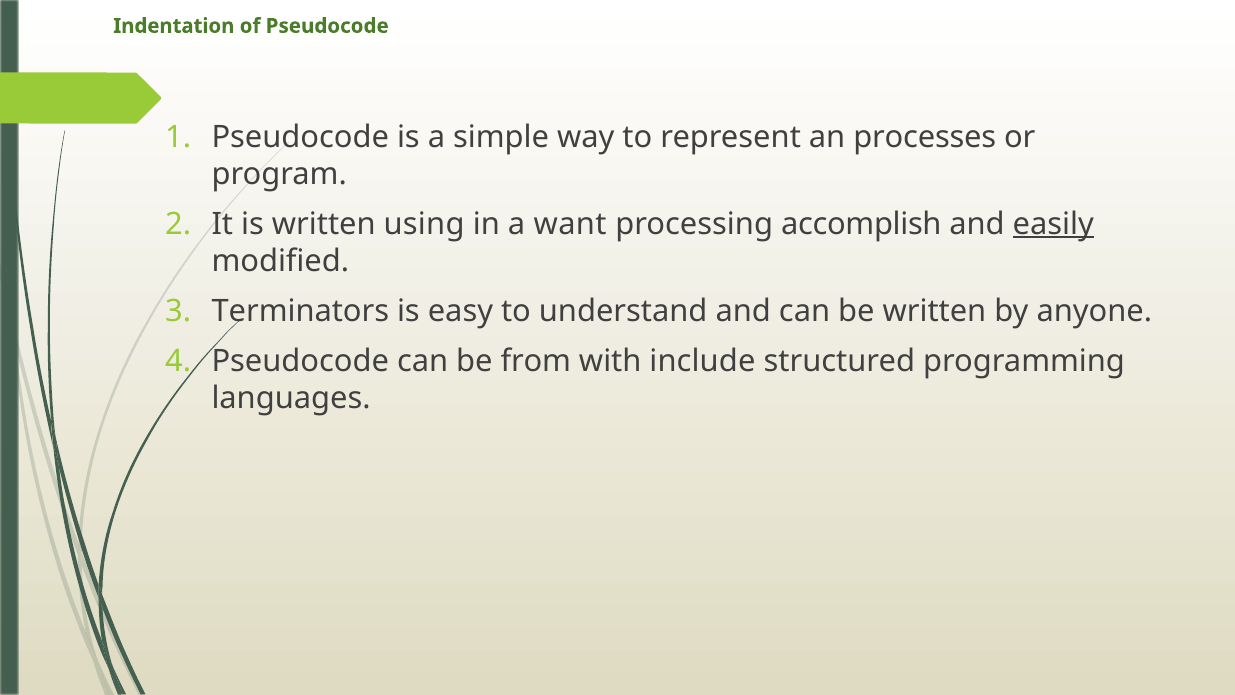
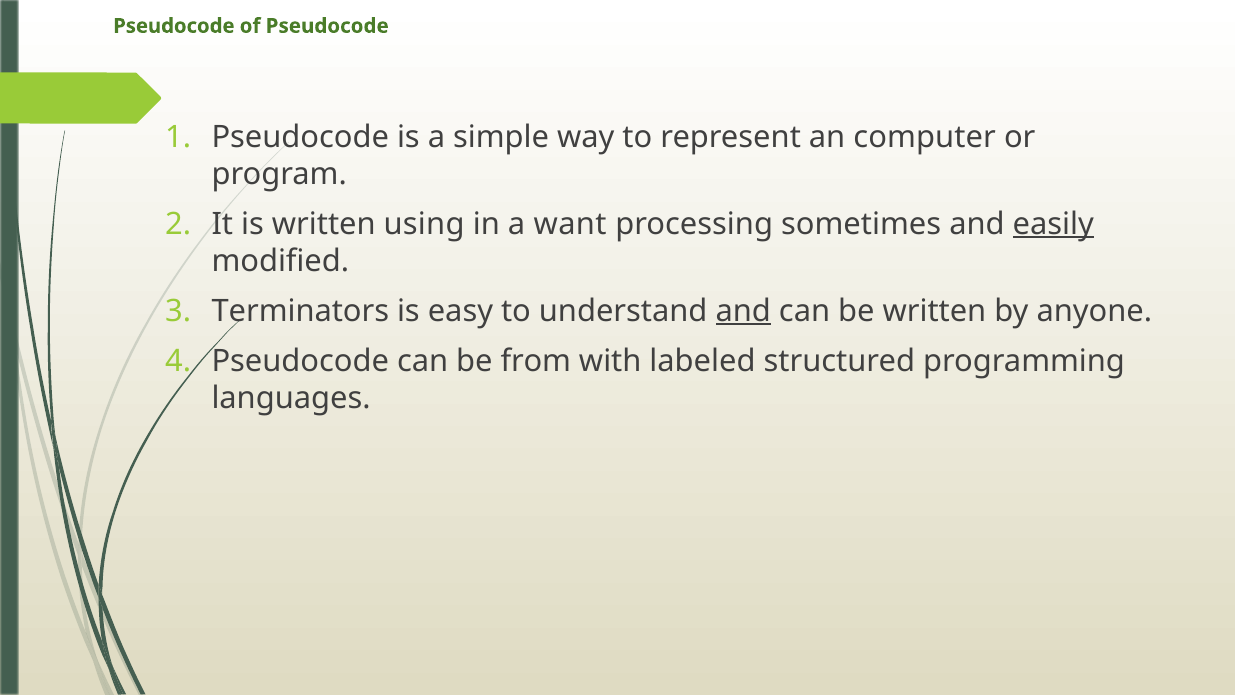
Indentation at (174, 26): Indentation -> Pseudocode
processes: processes -> computer
accomplish: accomplish -> sometimes
and at (743, 311) underline: none -> present
include: include -> labeled
